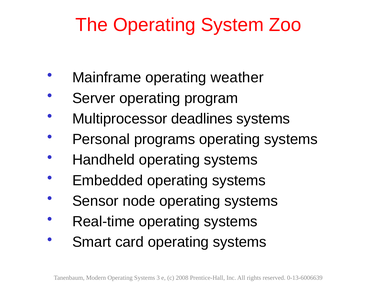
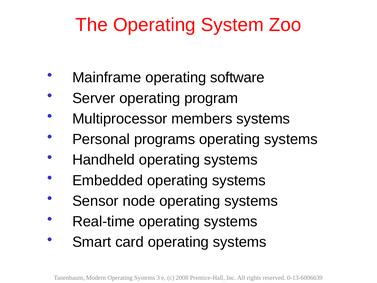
weather: weather -> software
deadlines: deadlines -> members
